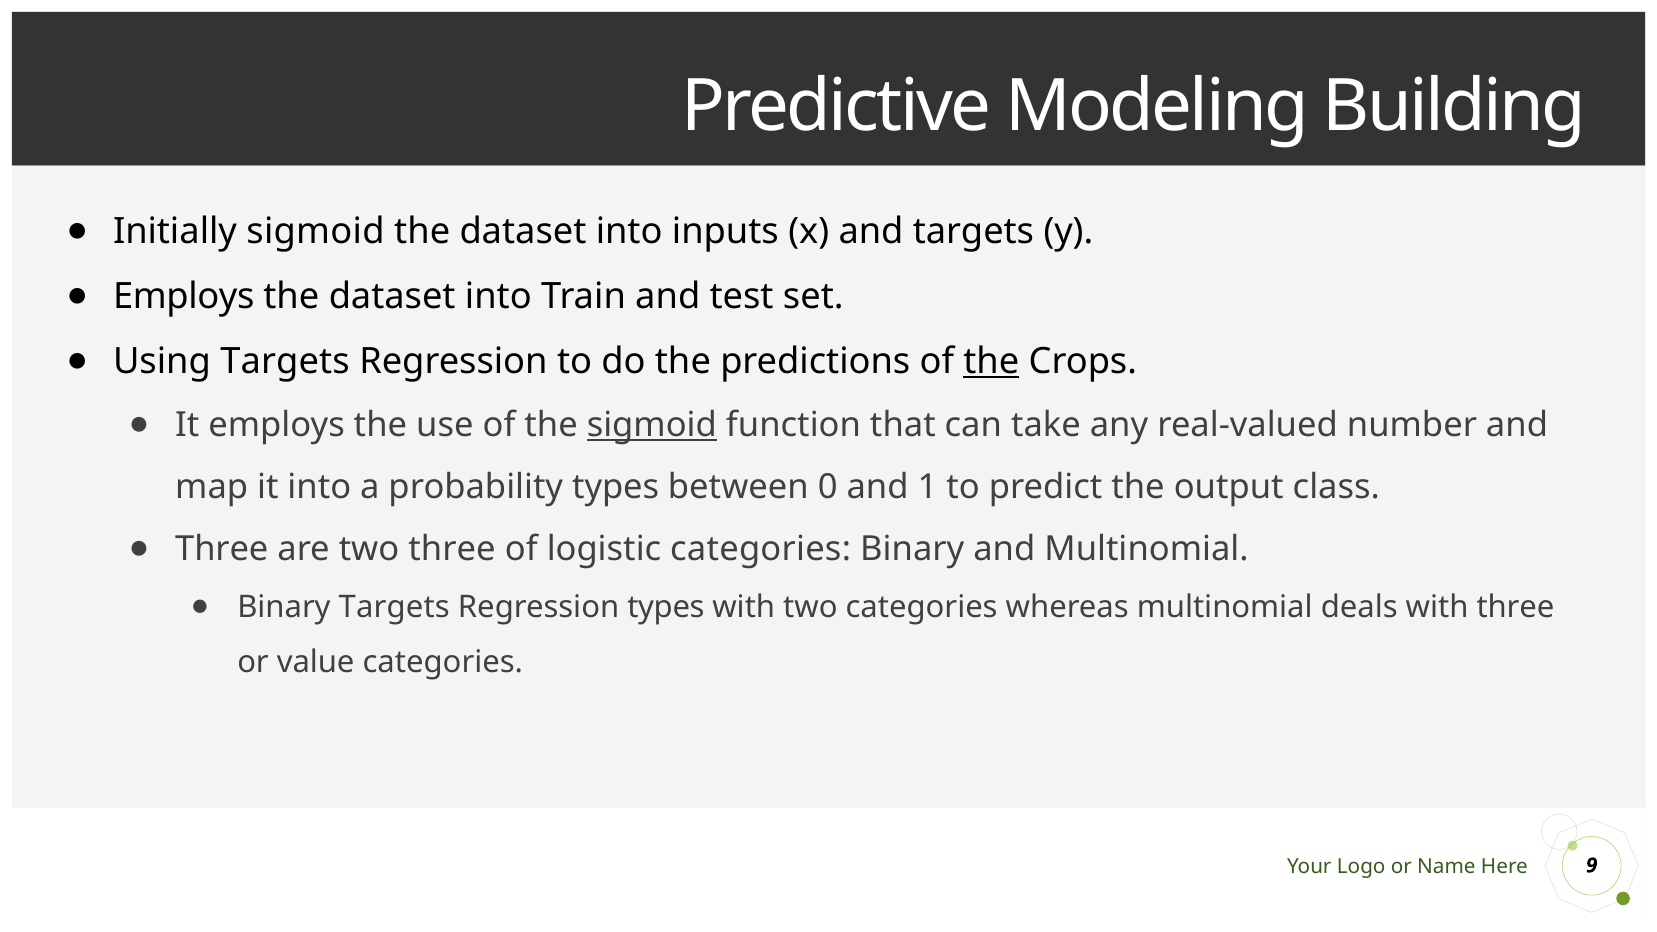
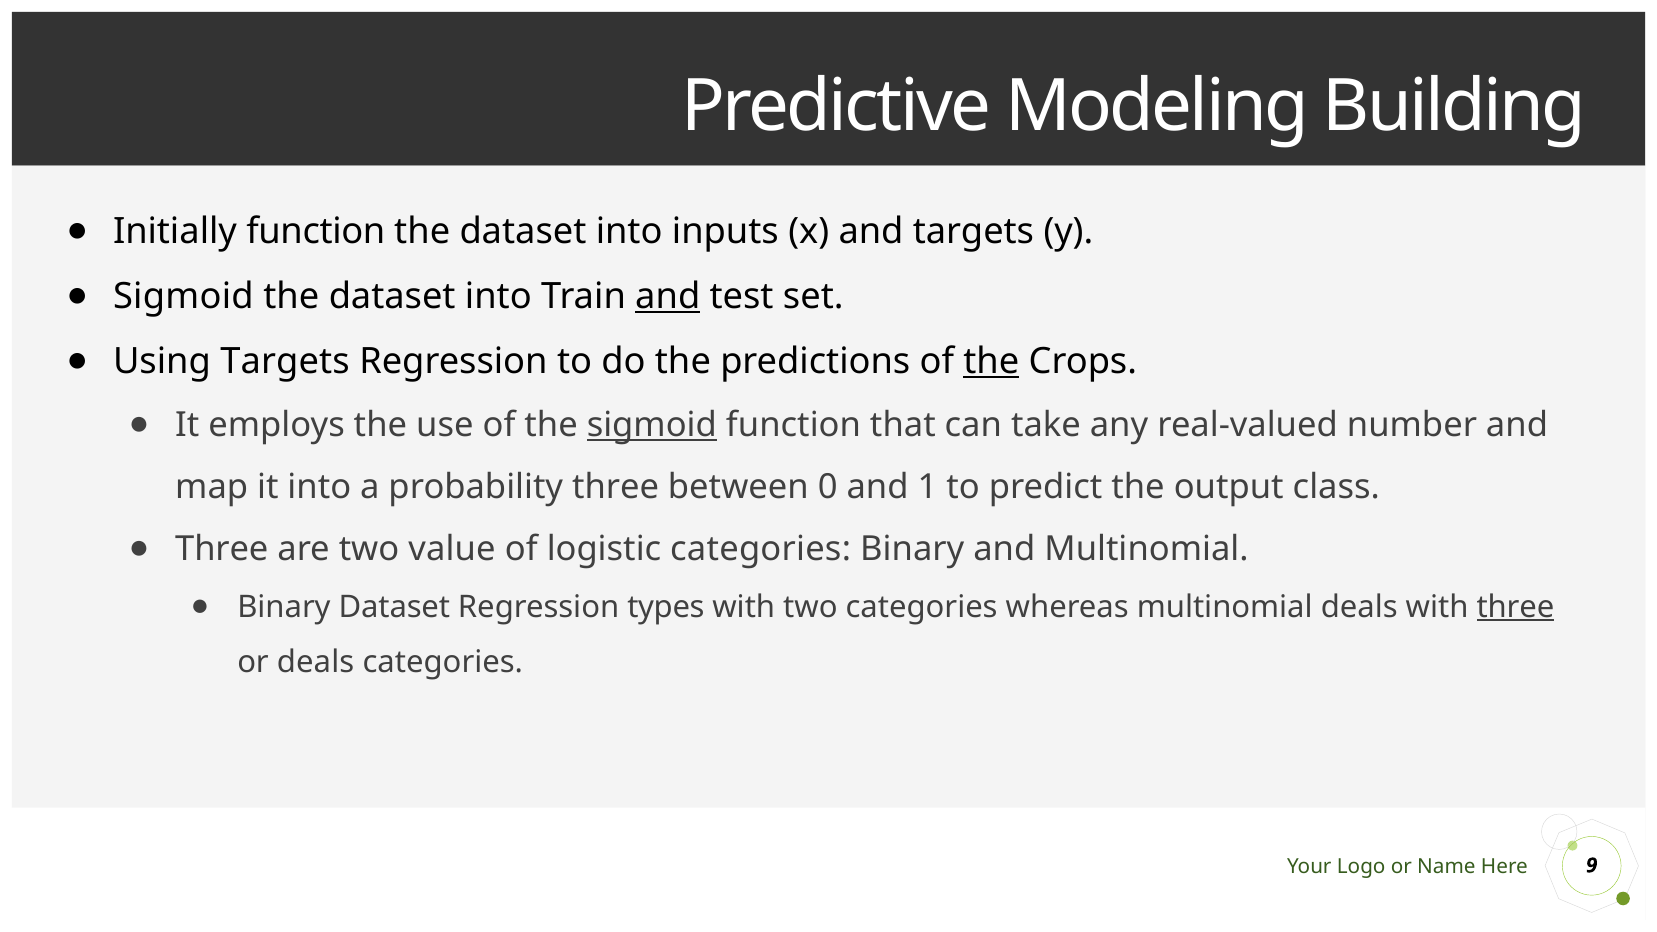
Initially sigmoid: sigmoid -> function
Employs at (184, 297): Employs -> Sigmoid
and at (668, 297) underline: none -> present
probability types: types -> three
two three: three -> value
Binary Targets: Targets -> Dataset
three at (1515, 607) underline: none -> present
or value: value -> deals
